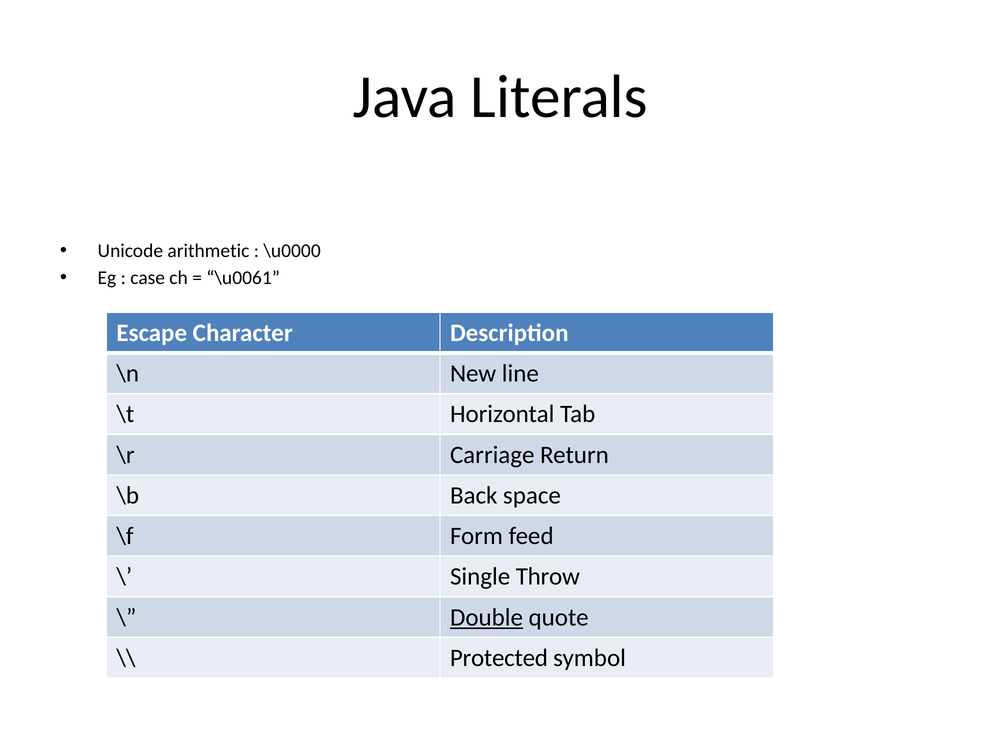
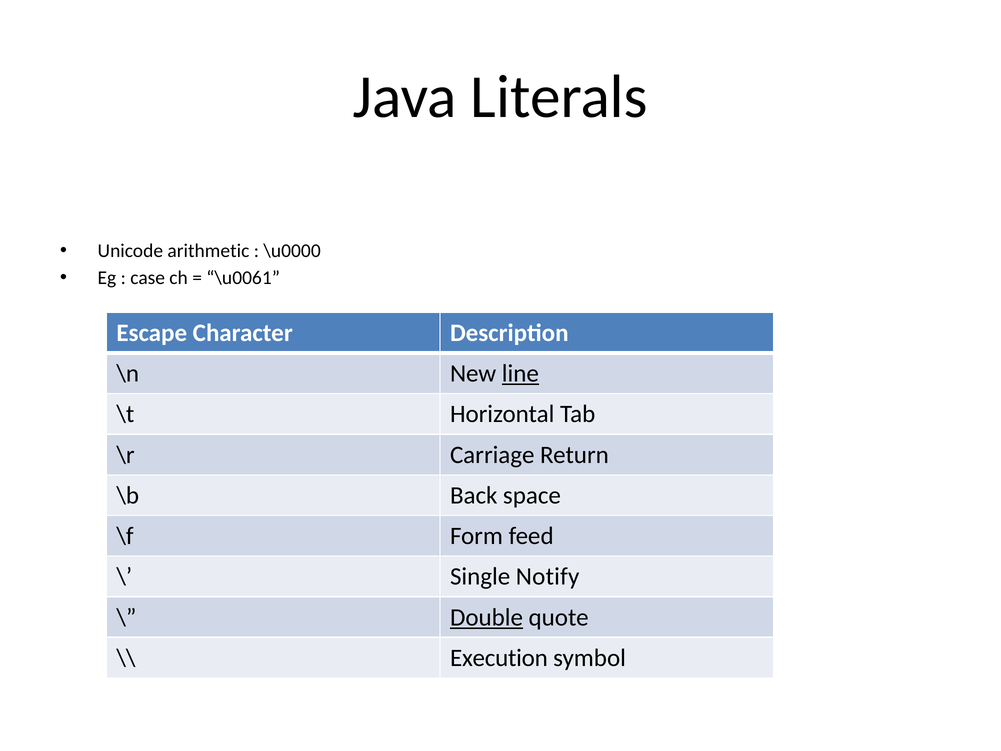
line underline: none -> present
Throw: Throw -> Notify
Protected: Protected -> Execution
